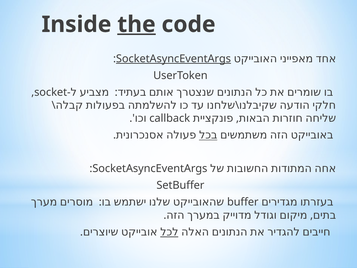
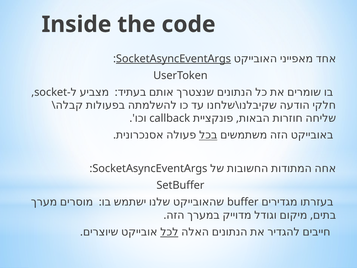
the underline: present -> none
